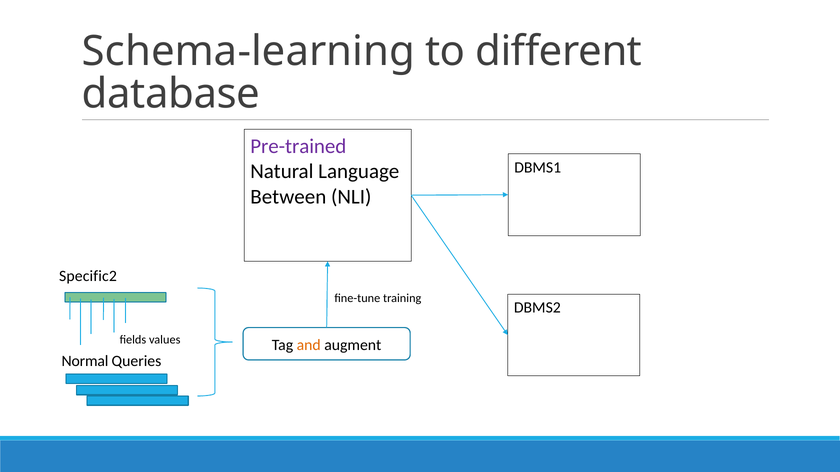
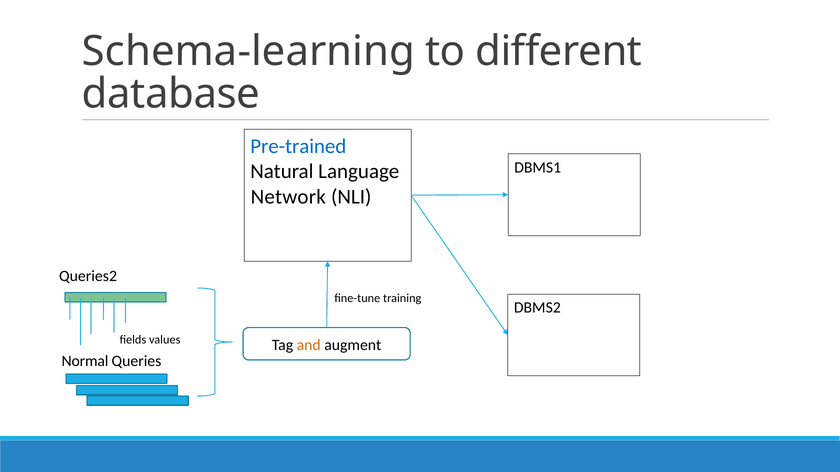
Pre-trained colour: purple -> blue
Between: Between -> Network
Specific2: Specific2 -> Queries2
